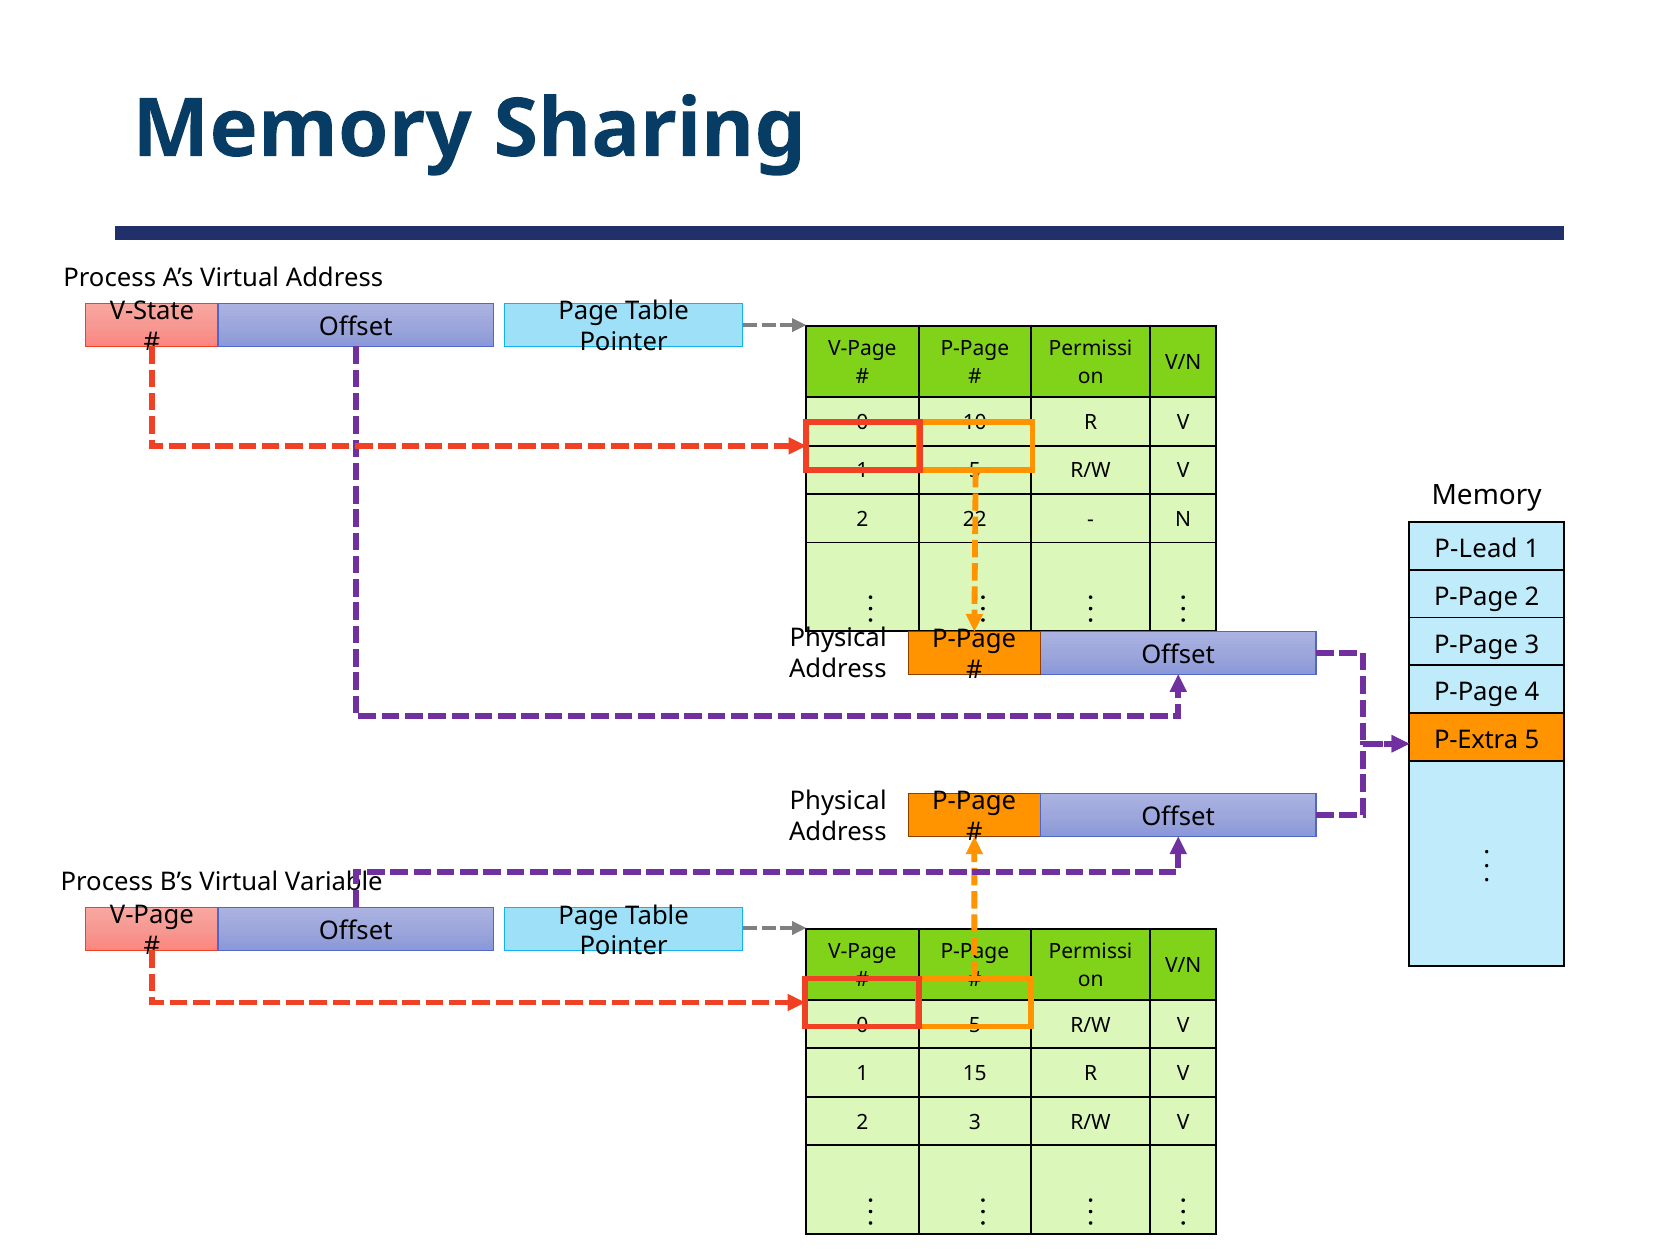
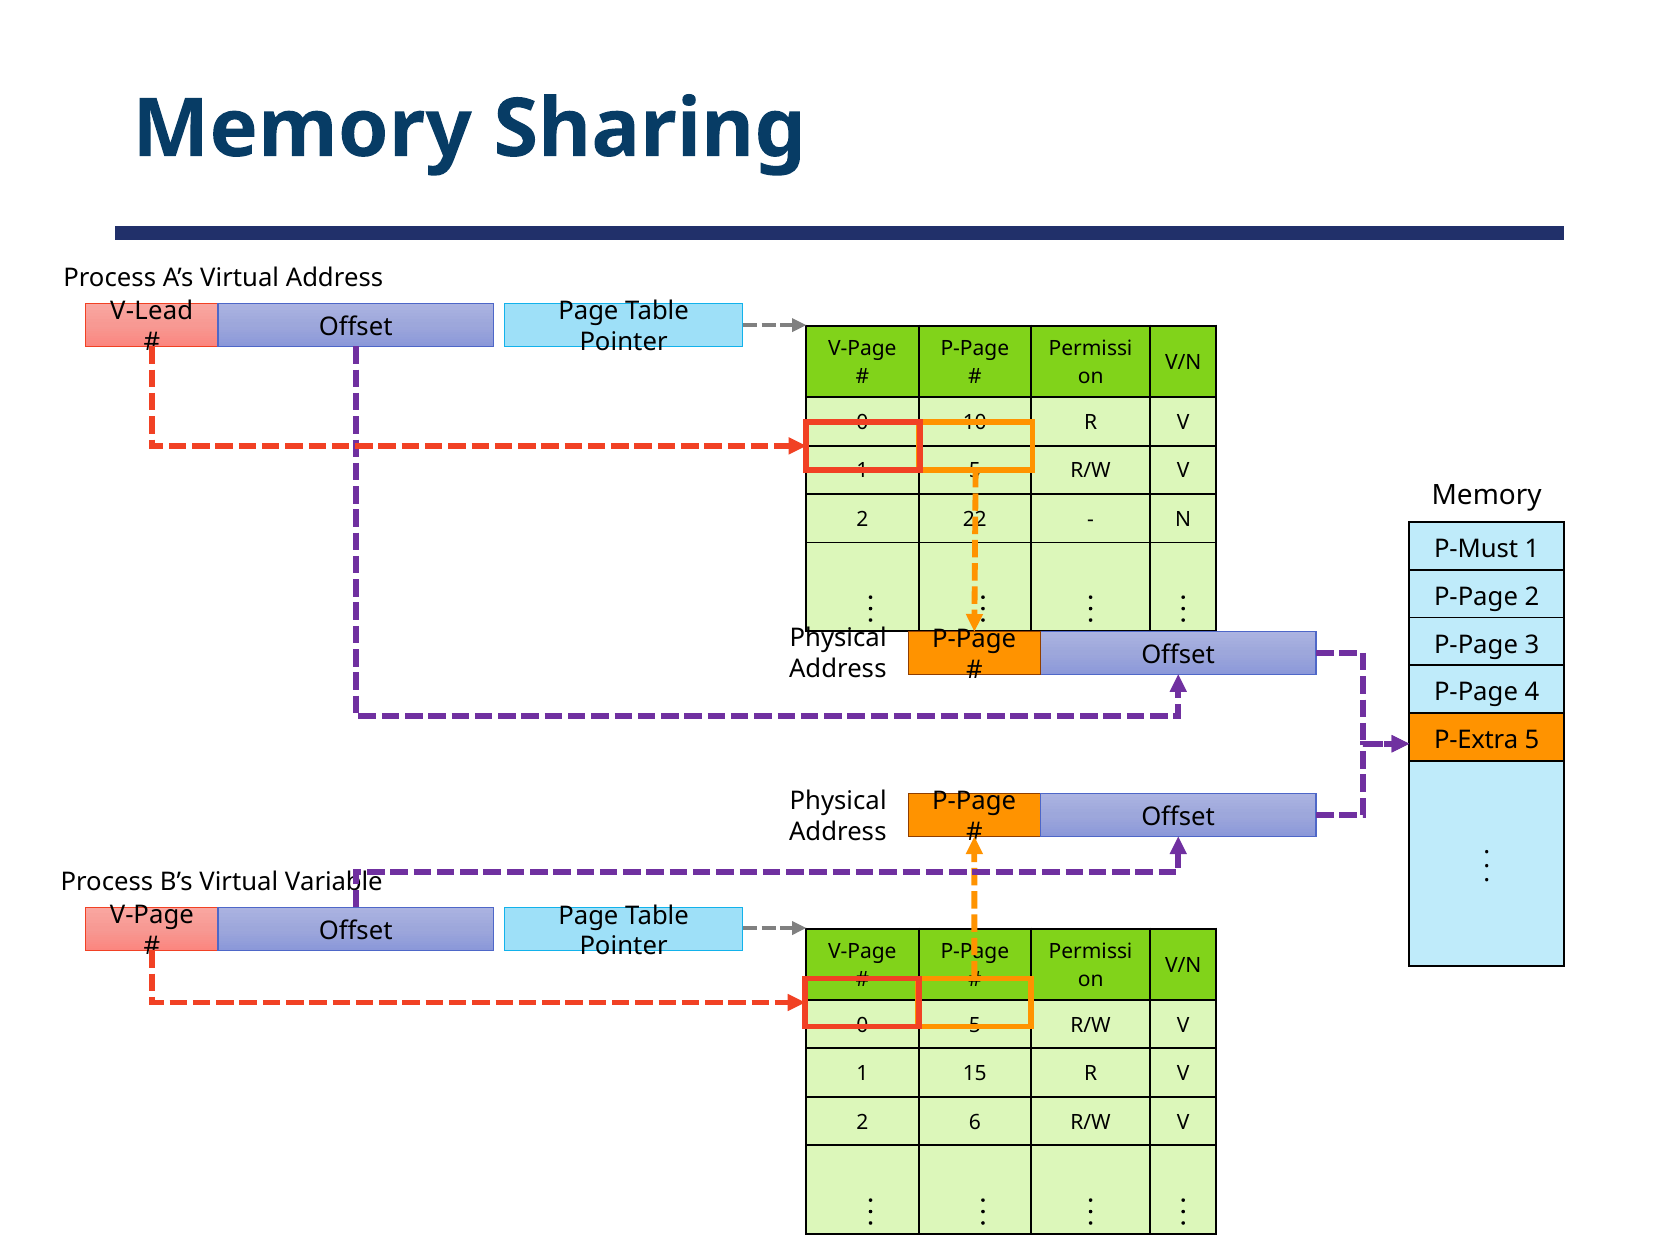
V-State: V-State -> V-Lead
P-Lead: P-Lead -> P-Must
2 3: 3 -> 6
